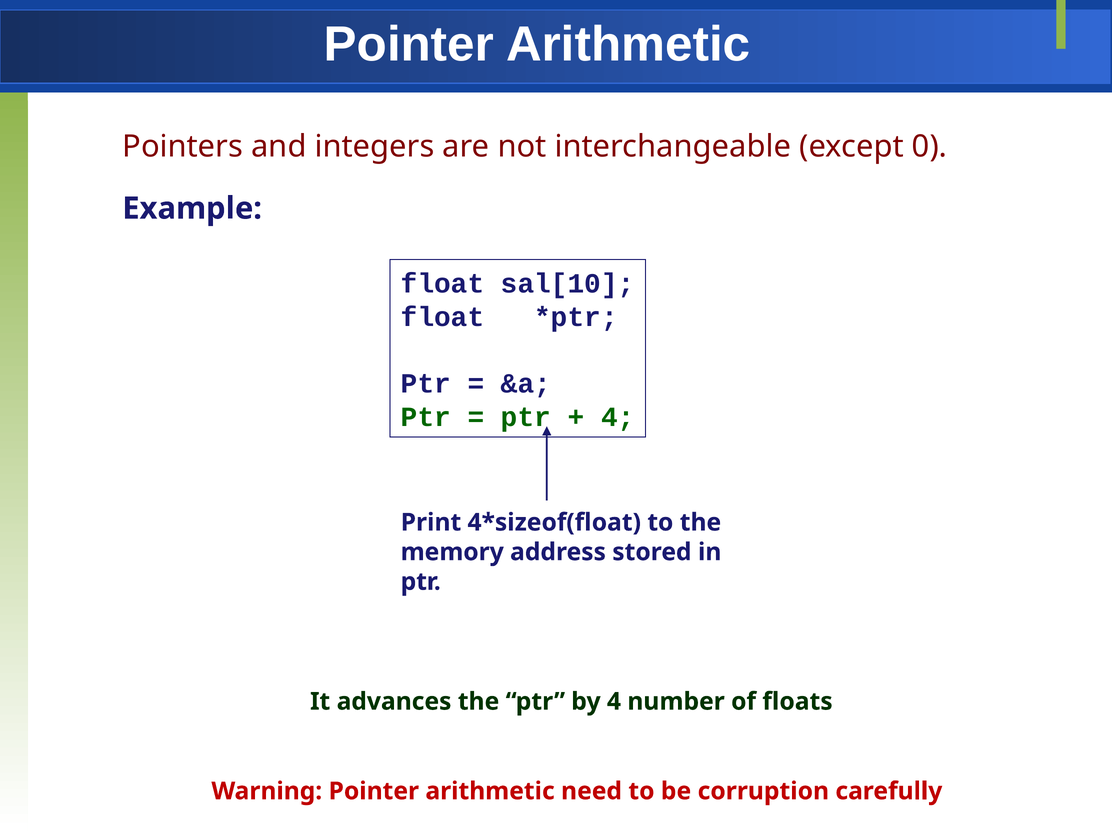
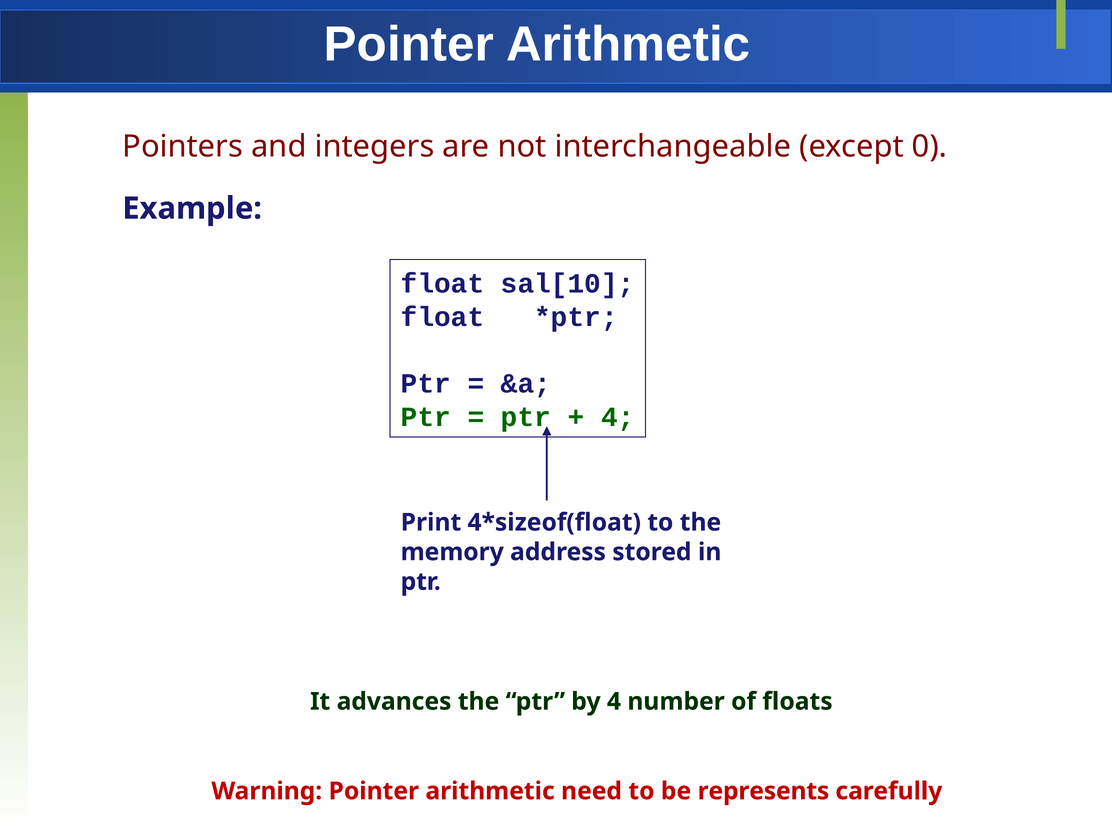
corruption: corruption -> represents
